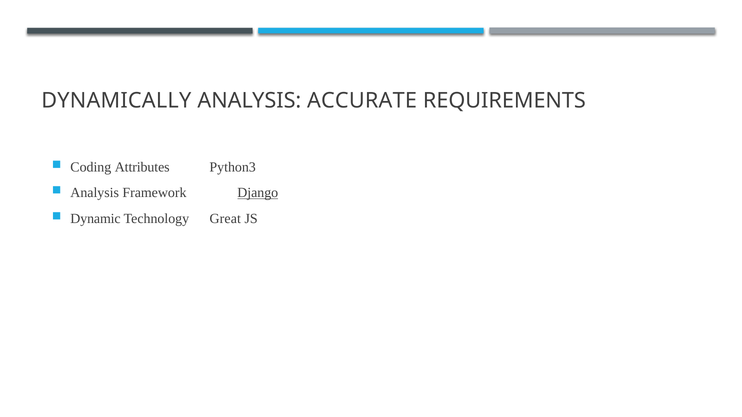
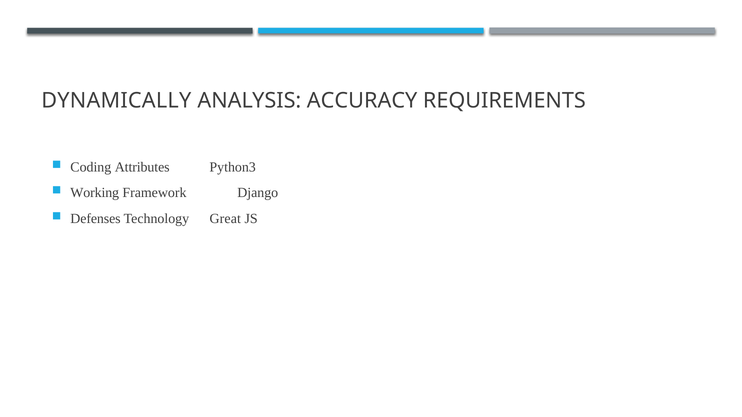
ACCURATE: ACCURATE -> ACCURACY
Analysis at (95, 193): Analysis -> Working
Django underline: present -> none
Dynamic: Dynamic -> Defenses
